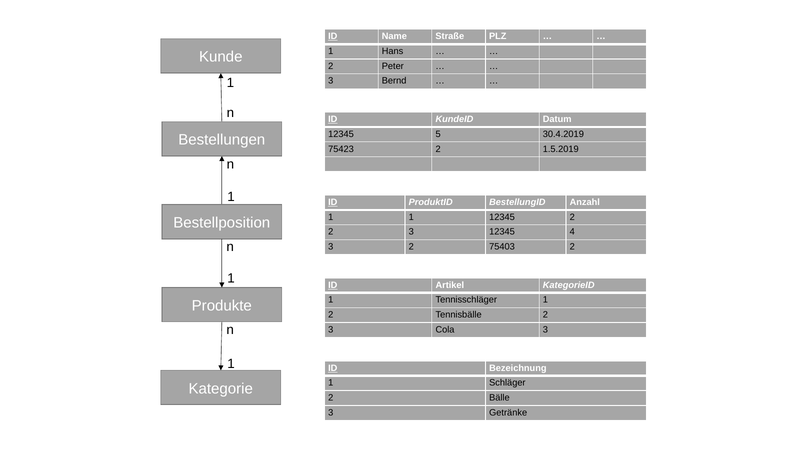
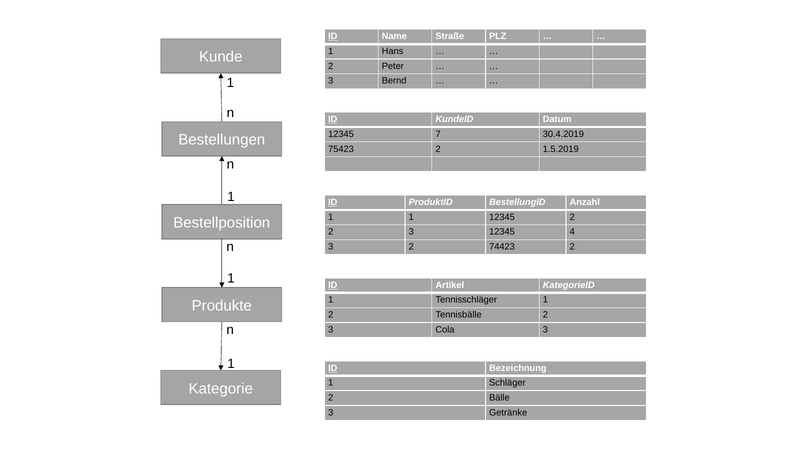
5: 5 -> 7
75403: 75403 -> 74423
